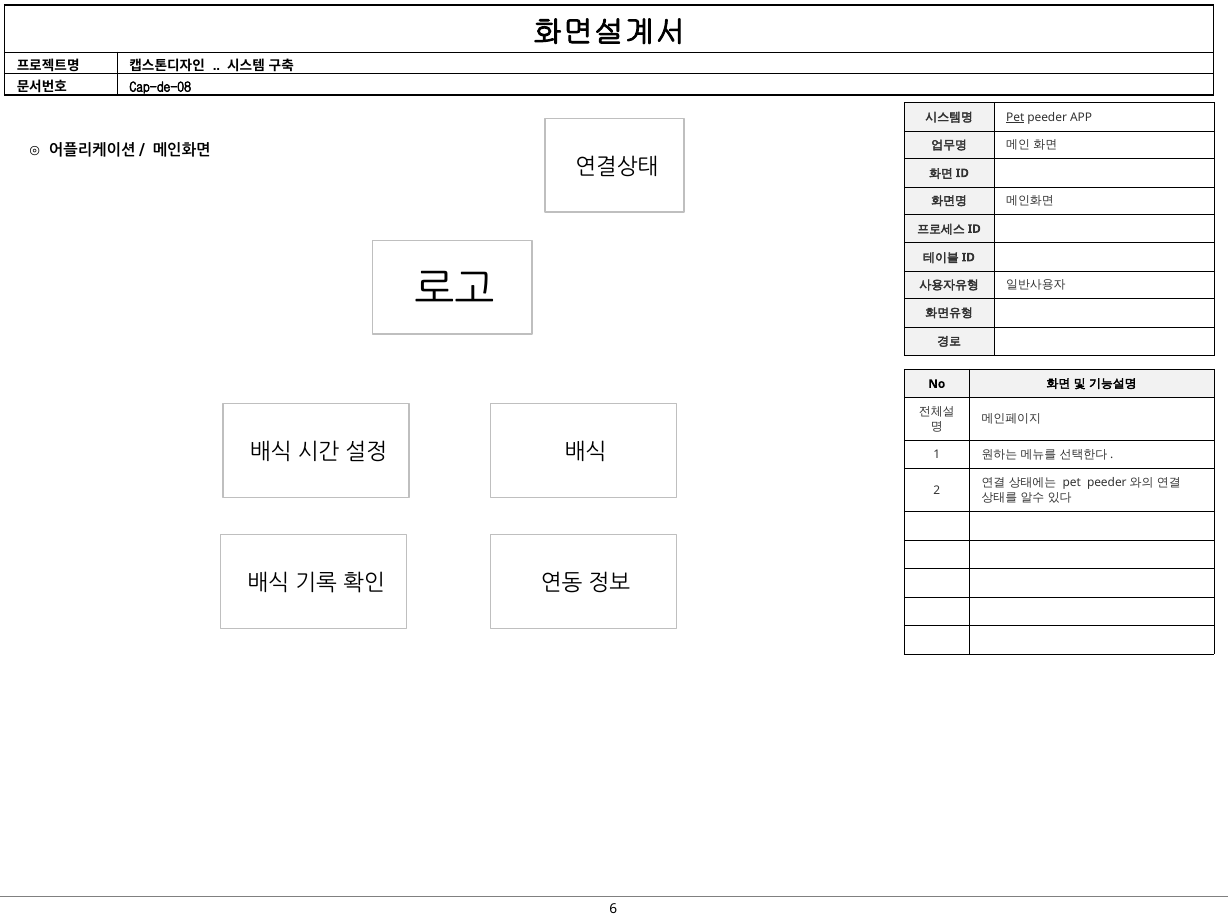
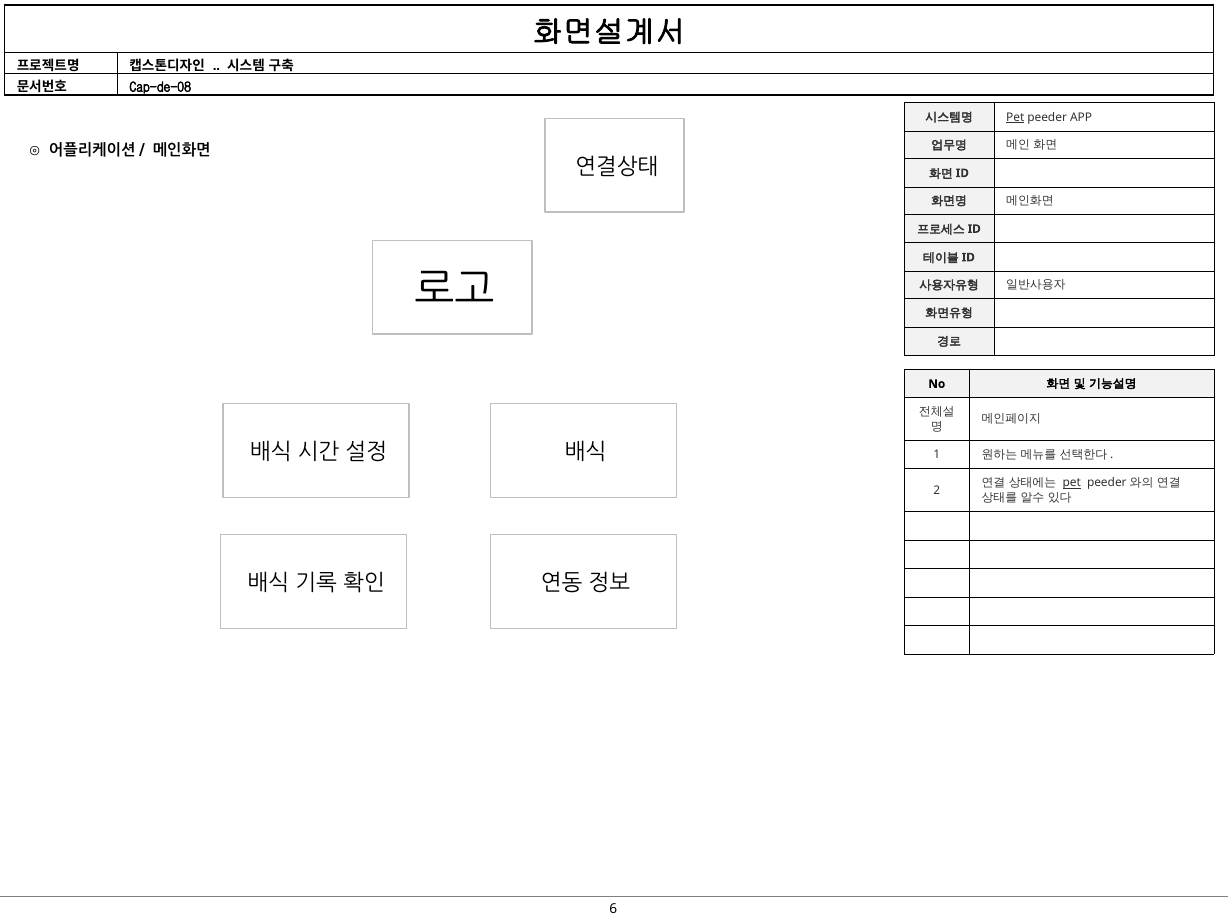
pet at (1072, 483) underline: none -> present
